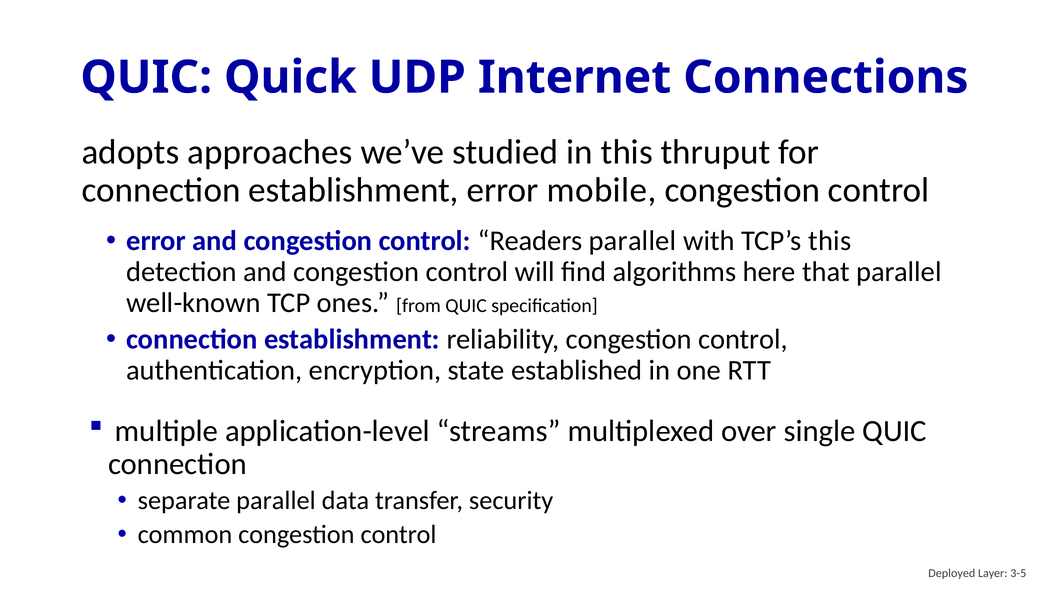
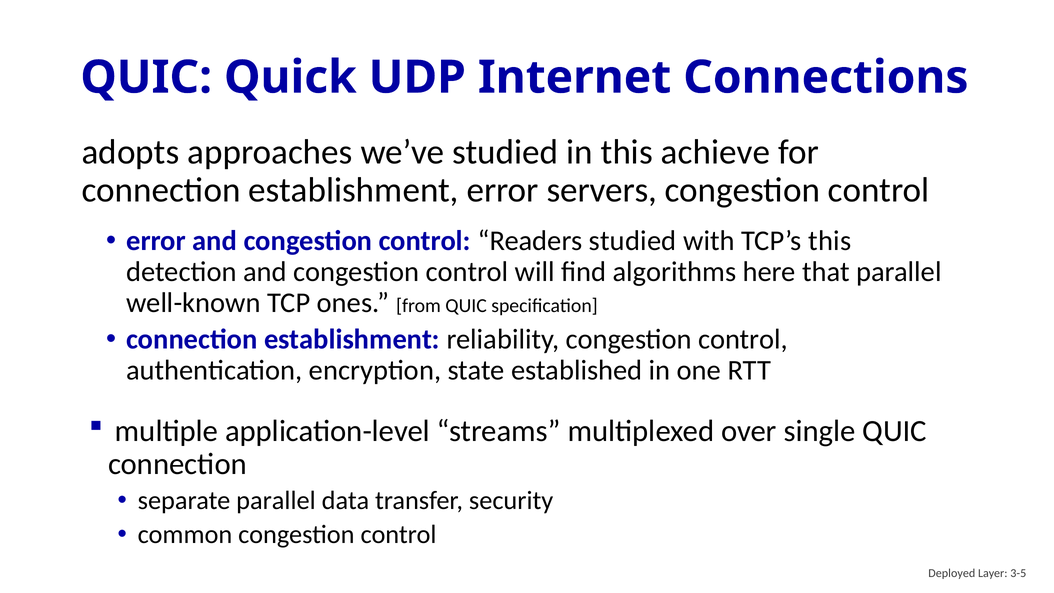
thruput: thruput -> achieve
mobile: mobile -> servers
Readers parallel: parallel -> studied
